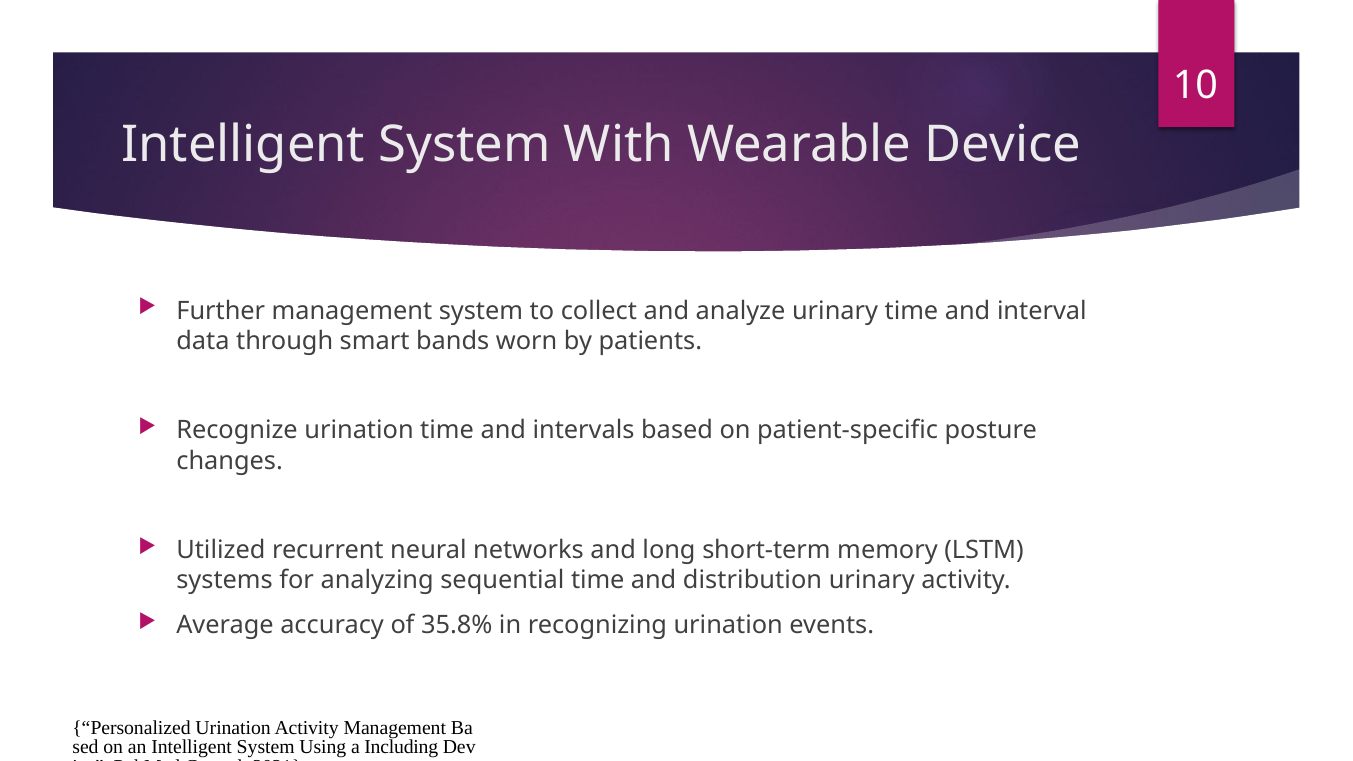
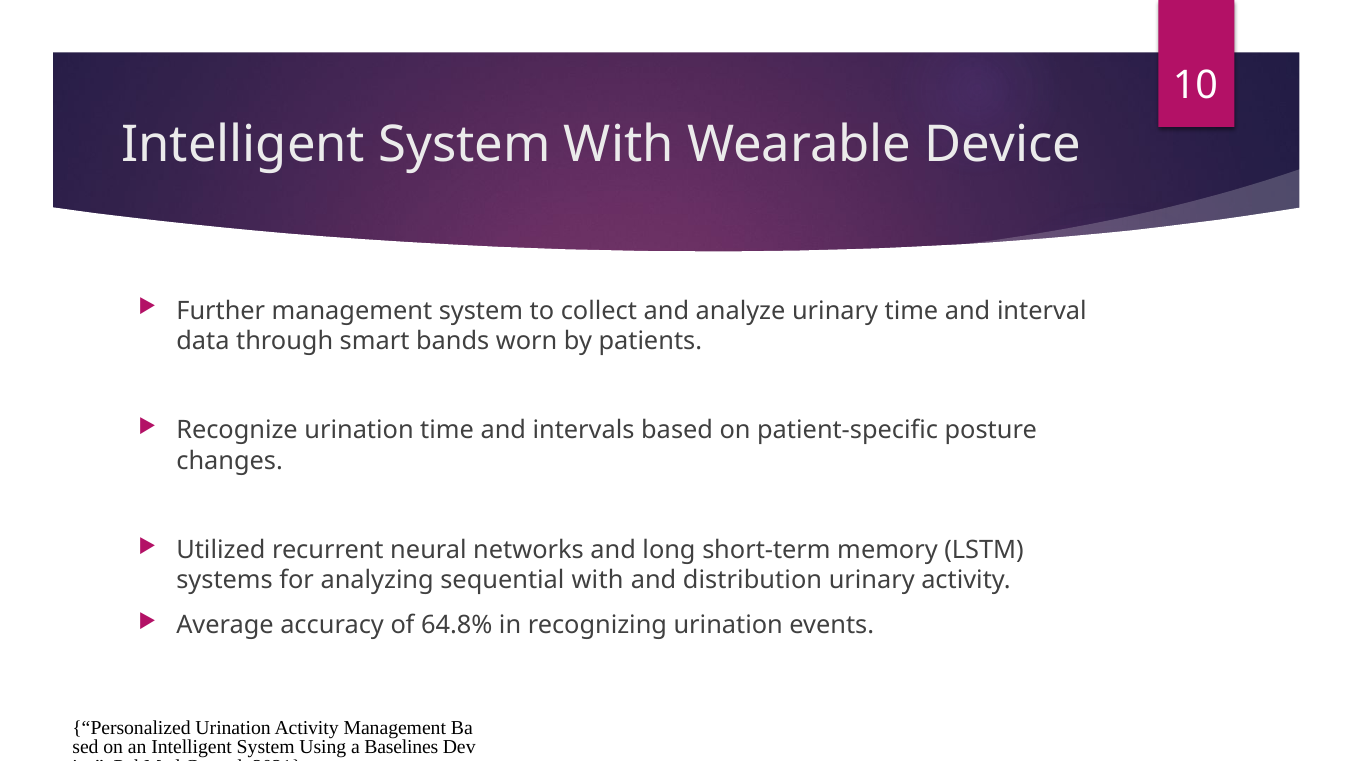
sequential time: time -> with
35.8%: 35.8% -> 64.8%
Including: Including -> Baselines
